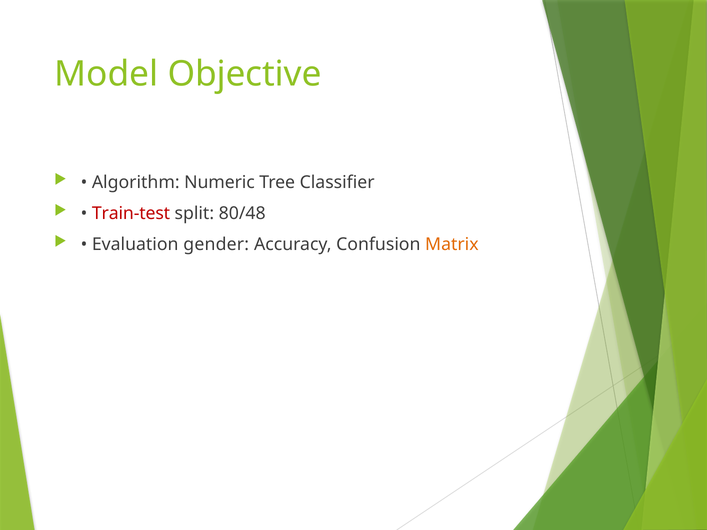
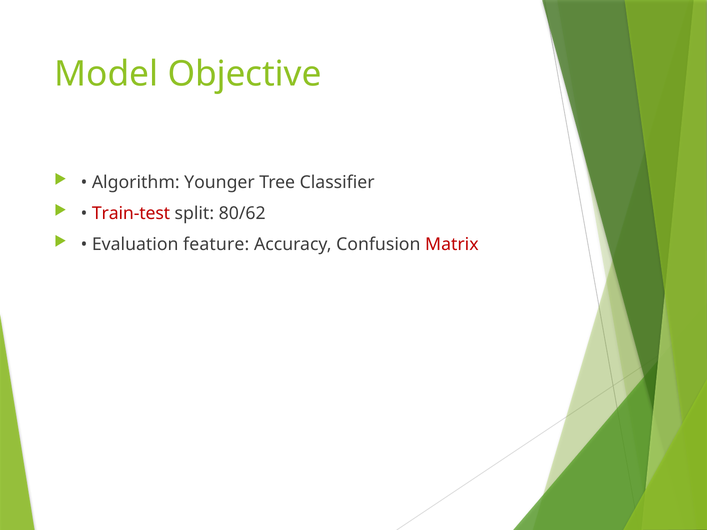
Numeric: Numeric -> Younger
80/48: 80/48 -> 80/62
gender: gender -> feature
Matrix colour: orange -> red
